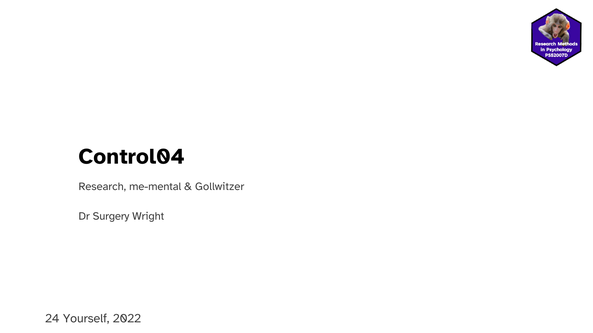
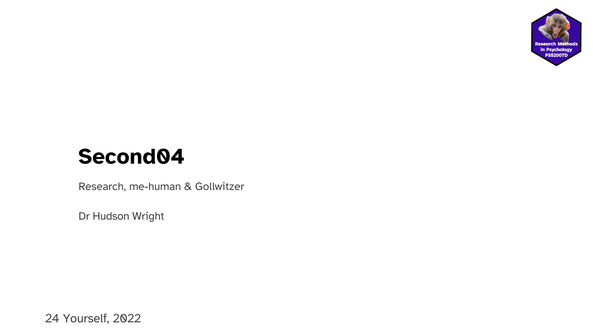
Control04: Control04 -> Second04
me-mental: me-mental -> me-human
Surgery: Surgery -> Hudson
